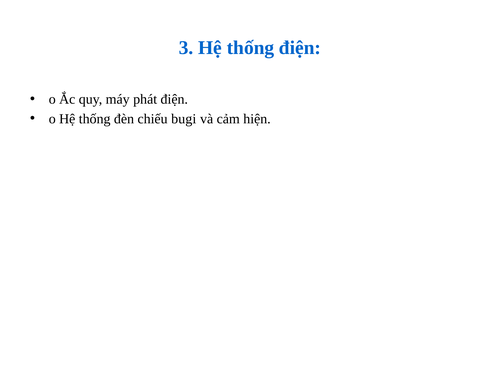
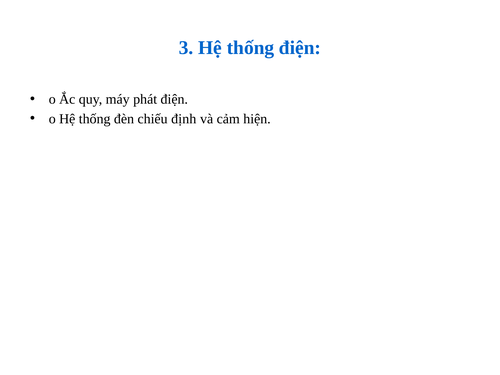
bugi: bugi -> định
